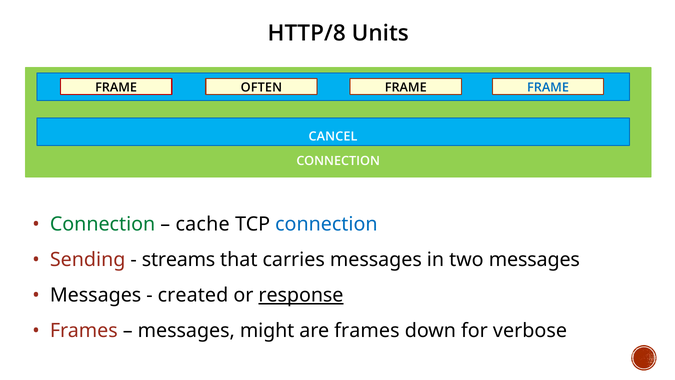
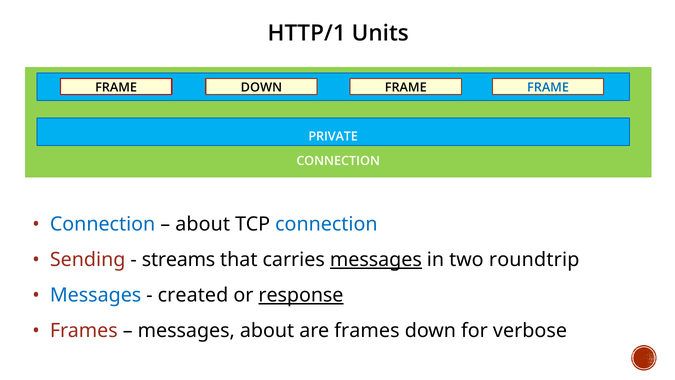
HTTP/8: HTTP/8 -> HTTP/1
FRAME OFTEN: OFTEN -> DOWN
CANCEL: CANCEL -> PRIVATE
Connection at (103, 224) colour: green -> blue
cache at (203, 224): cache -> about
messages at (376, 259) underline: none -> present
two messages: messages -> roundtrip
Messages at (96, 295) colour: black -> blue
messages might: might -> about
